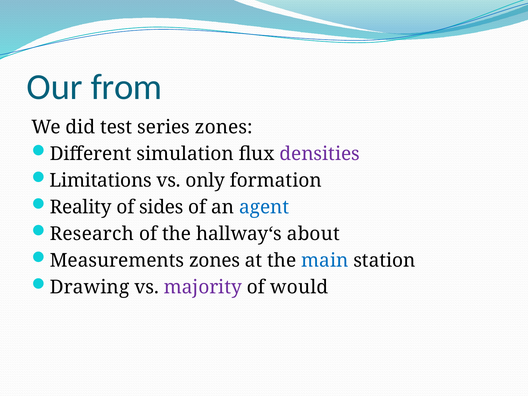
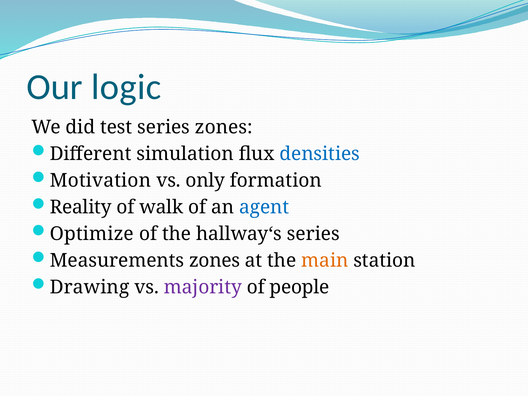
from: from -> logic
densities colour: purple -> blue
Limitations: Limitations -> Motivation
sides: sides -> walk
Research: Research -> Optimize
hallway‘s about: about -> series
main colour: blue -> orange
would: would -> people
